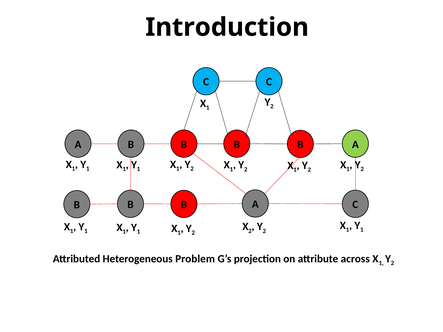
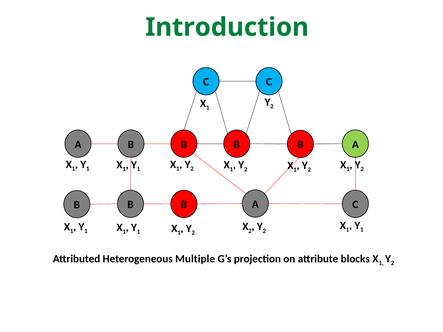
Introduction colour: black -> green
Problem: Problem -> Multiple
across: across -> blocks
